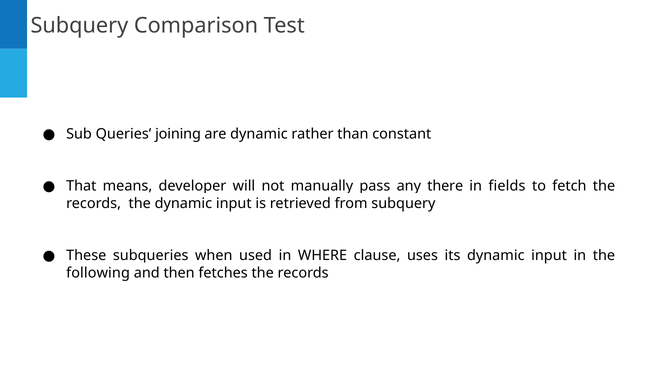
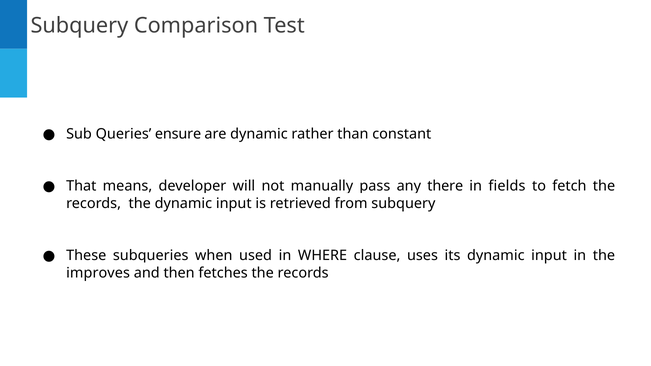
joining: joining -> ensure
following: following -> improves
